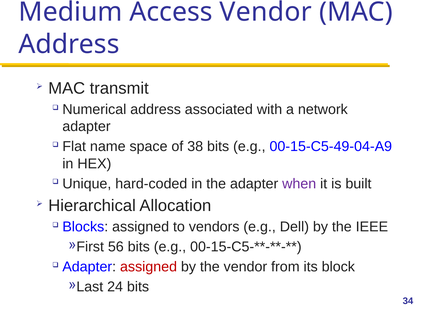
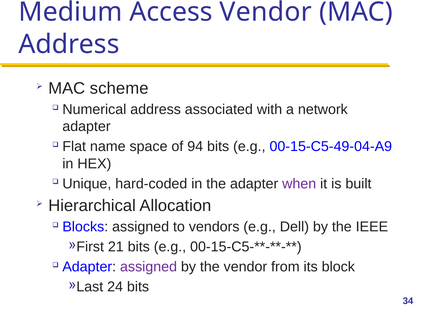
transmit: transmit -> scheme
38: 38 -> 94
56: 56 -> 21
assigned at (149, 266) colour: red -> purple
